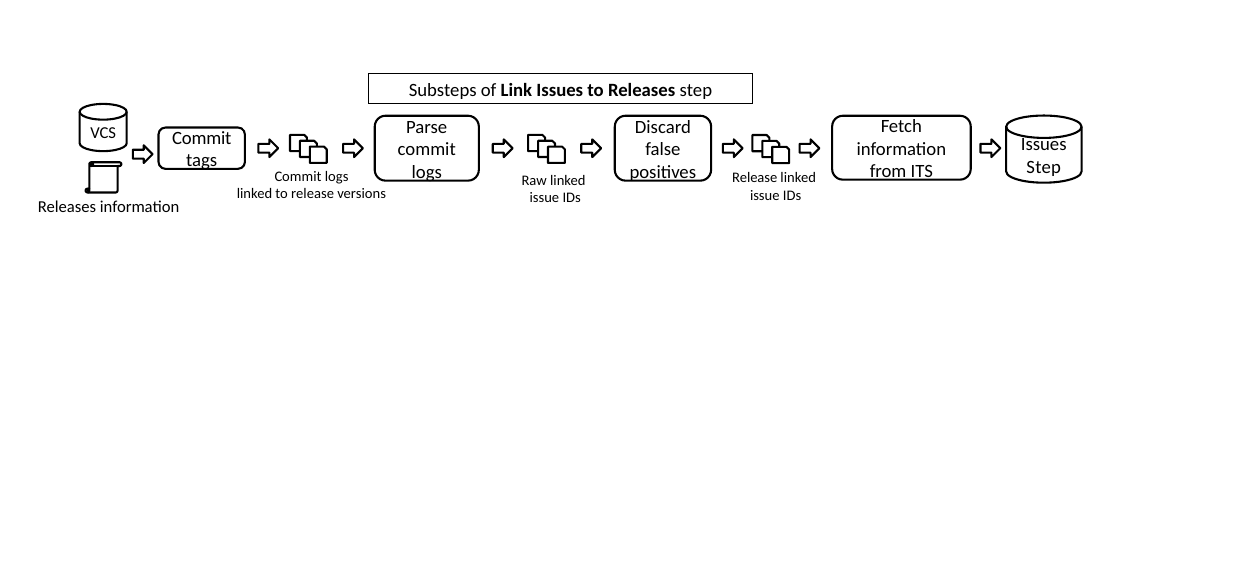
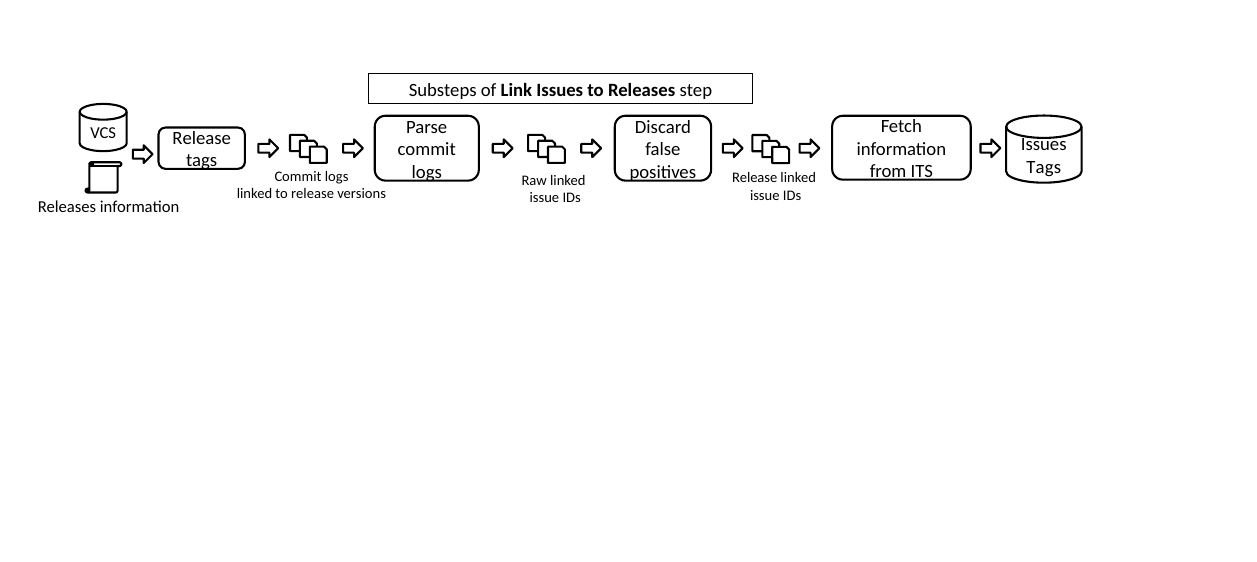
Commit at (202, 138): Commit -> Release
Step at (1044, 167): Step -> Tags
